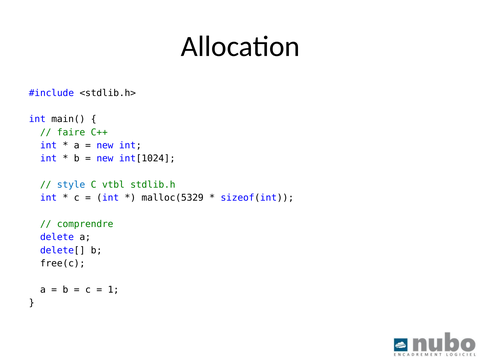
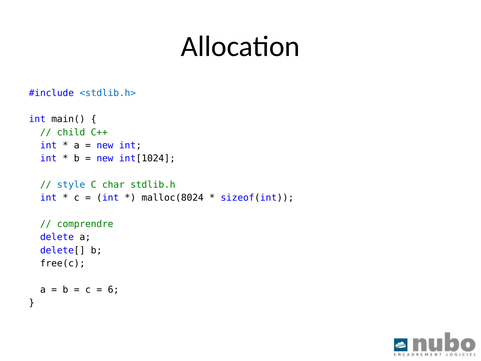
<stdlib.h> colour: black -> blue
faire: faire -> child
vtbl: vtbl -> char
malloc(5329: malloc(5329 -> malloc(8024
1: 1 -> 6
